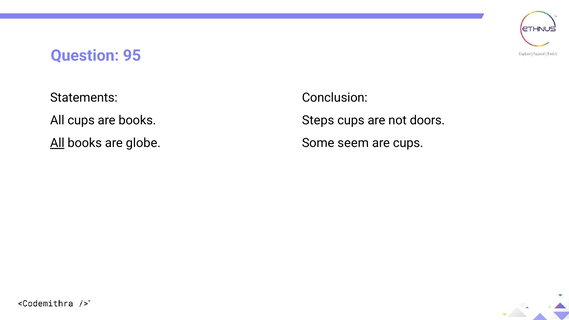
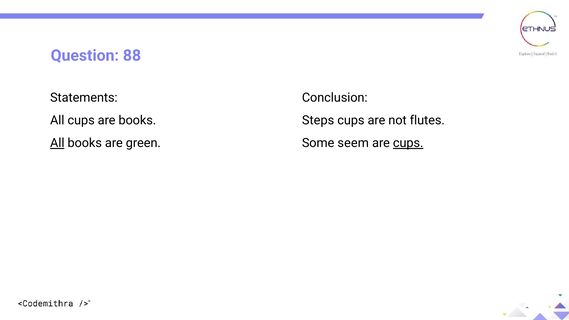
95: 95 -> 88
doors: doors -> flutes
globe: globe -> green
cups at (408, 143) underline: none -> present
